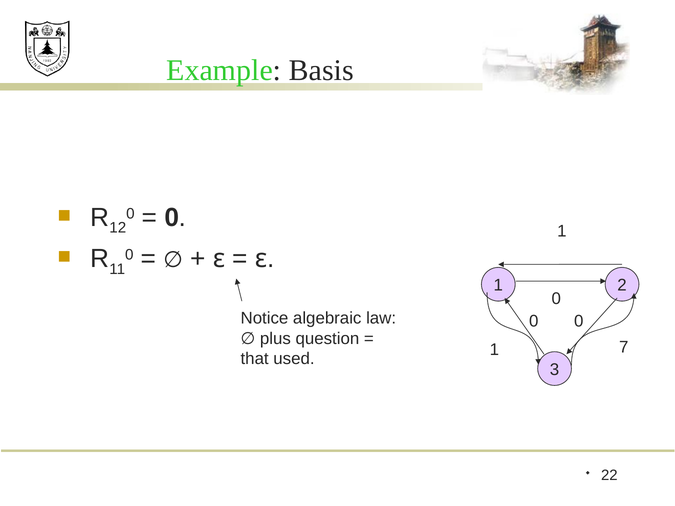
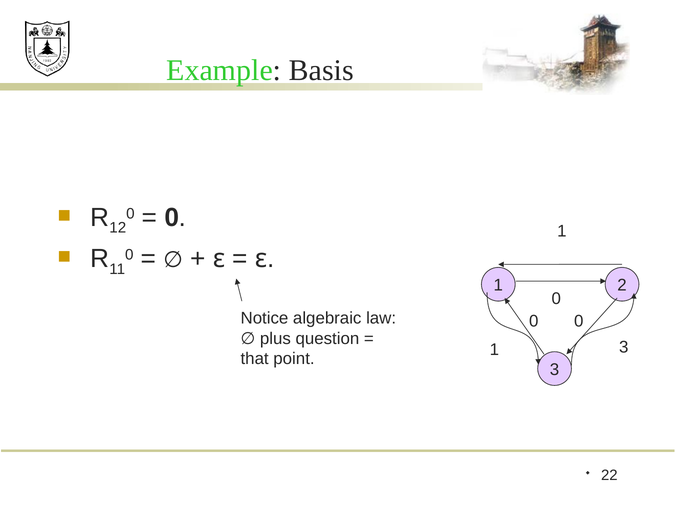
7 at (624, 347): 7 -> 3
used: used -> point
